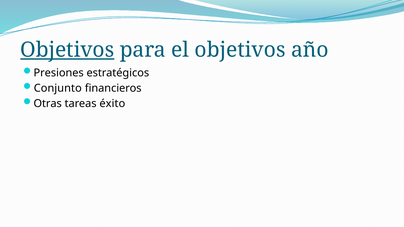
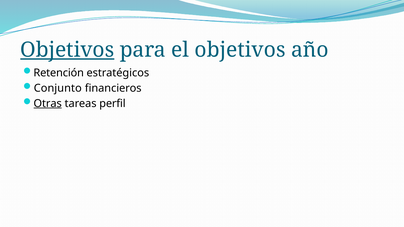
Presiones: Presiones -> Retención
Otras underline: none -> present
éxito: éxito -> perfil
